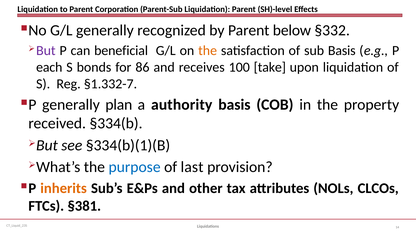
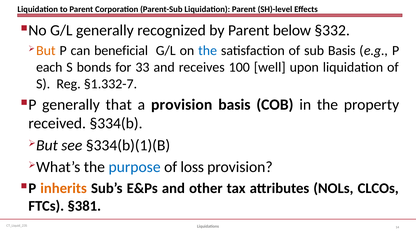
But at (46, 51) colour: purple -> orange
the at (208, 51) colour: orange -> blue
86: 86 -> 33
take: take -> well
plan: plan -> that
a authority: authority -> provision
last: last -> loss
